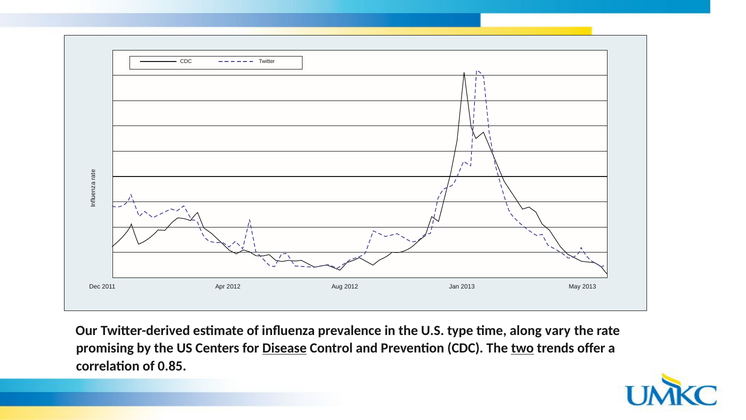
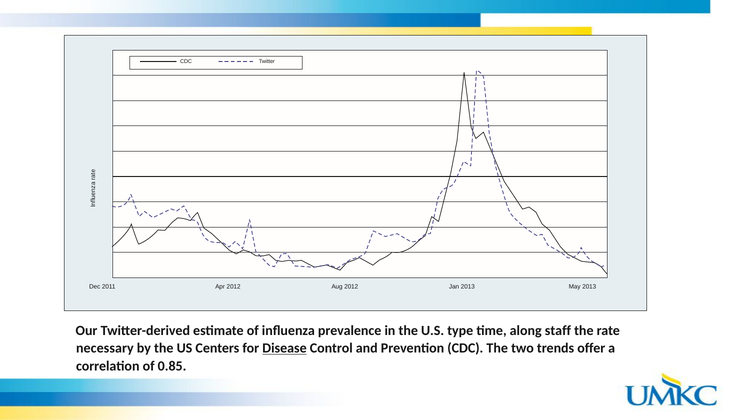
vary: vary -> staff
promising: promising -> necessary
two underline: present -> none
